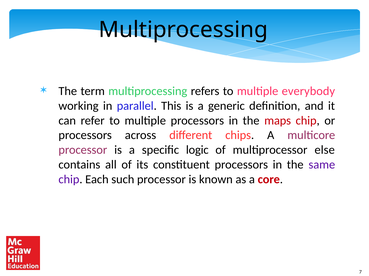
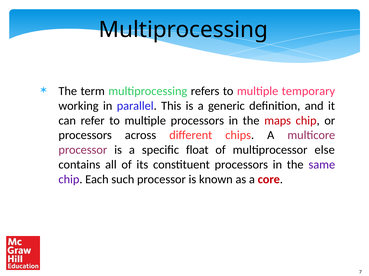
everybody: everybody -> temporary
logic: logic -> float
